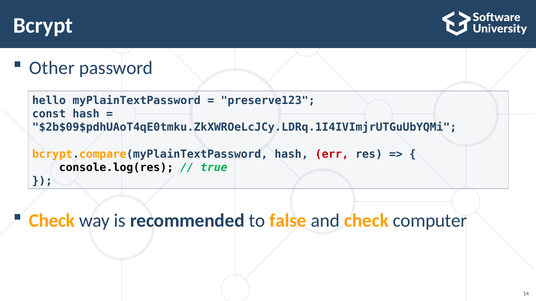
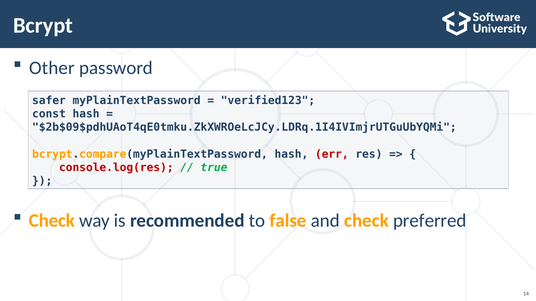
hello: hello -> safer
preserve123: preserve123 -> verified123
console.log(res colour: black -> red
computer: computer -> preferred
